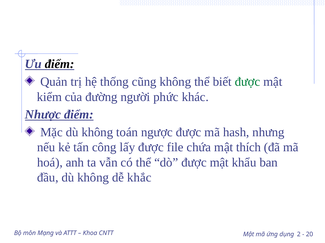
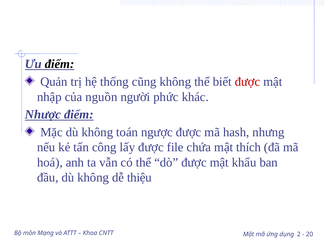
được at (248, 82) colour: green -> red
kiểm: kiểm -> nhập
đường: đường -> nguồn
khắc: khắc -> thiệu
